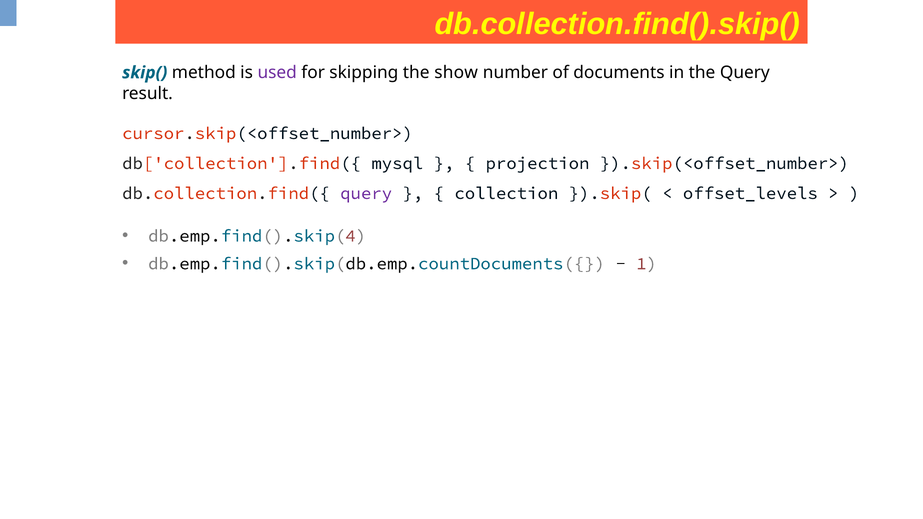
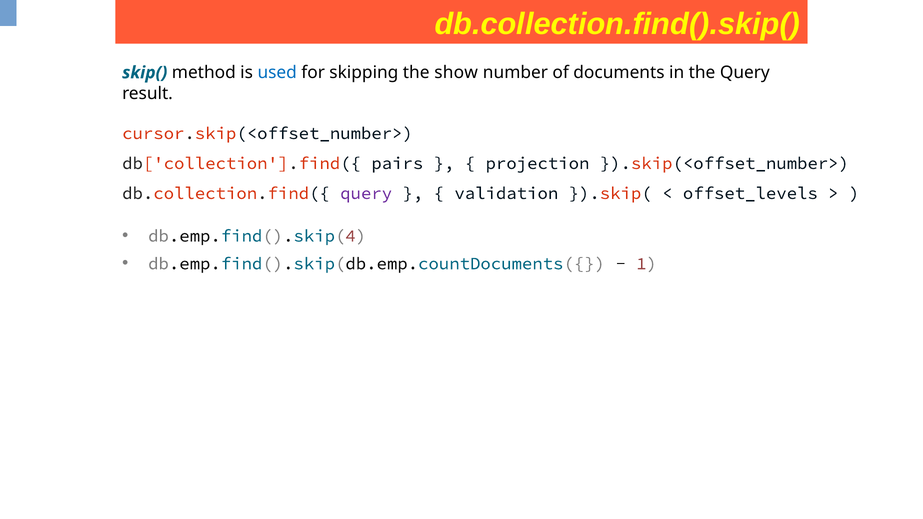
used colour: purple -> blue
mysql: mysql -> pairs
collection: collection -> validation
